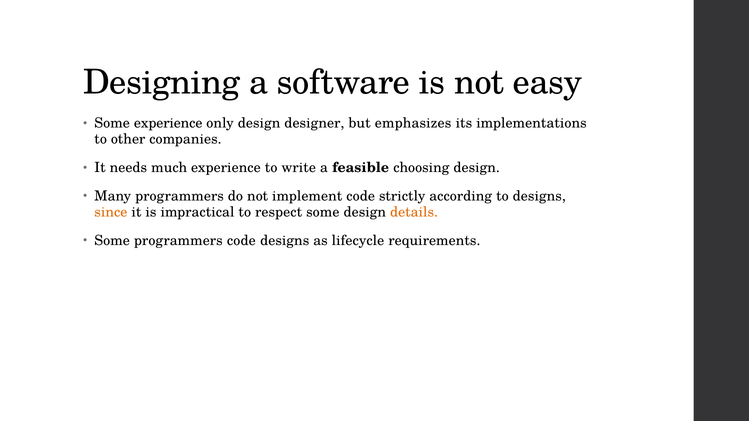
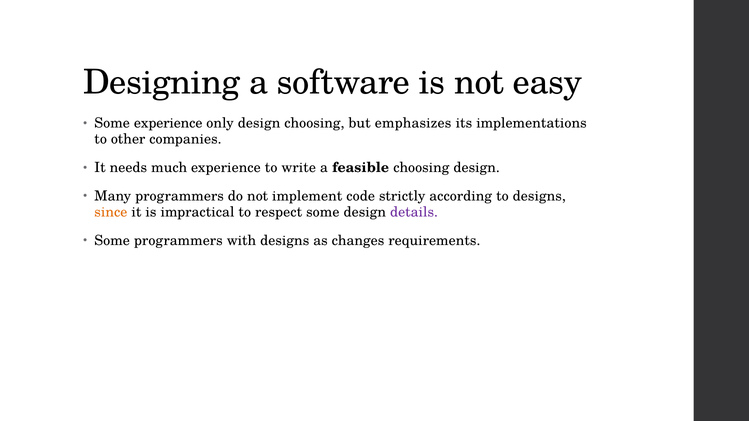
design designer: designer -> choosing
details colour: orange -> purple
programmers code: code -> with
lifecycle: lifecycle -> changes
